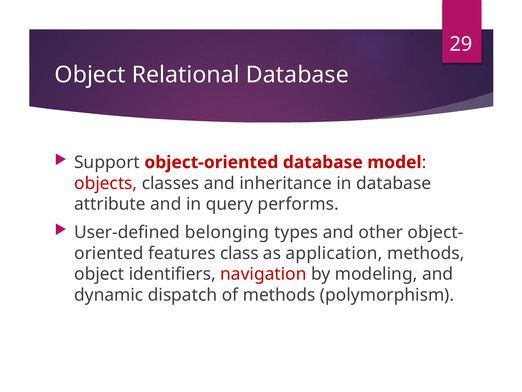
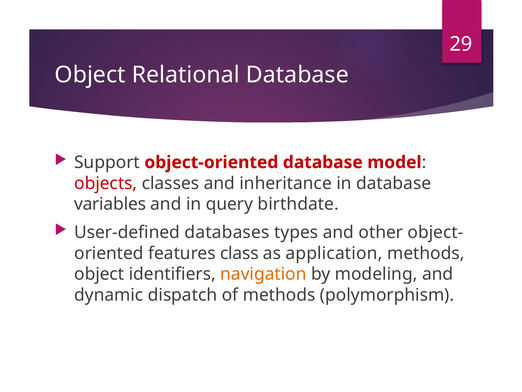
attribute: attribute -> variables
performs: performs -> birthdate
belonging: belonging -> databases
navigation colour: red -> orange
